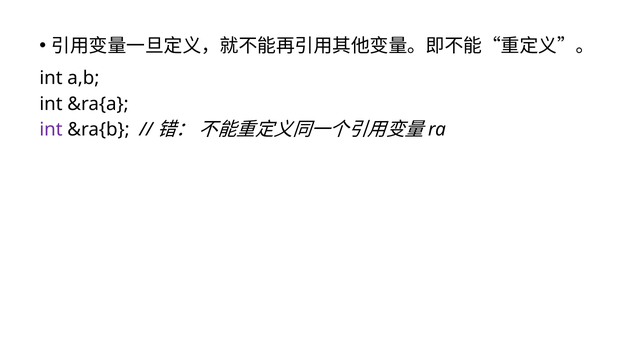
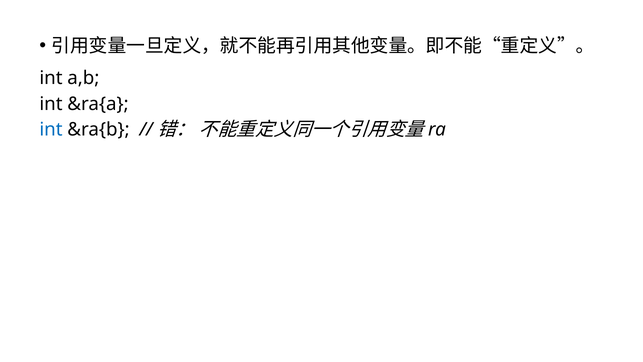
int at (51, 130) colour: purple -> blue
